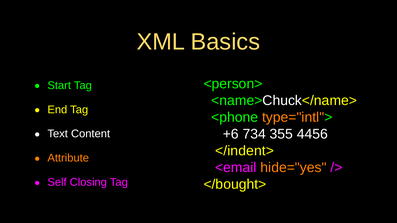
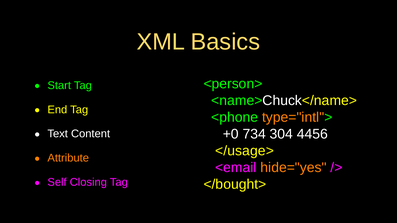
+6: +6 -> +0
355: 355 -> 304
</indent>: </indent> -> </usage>
